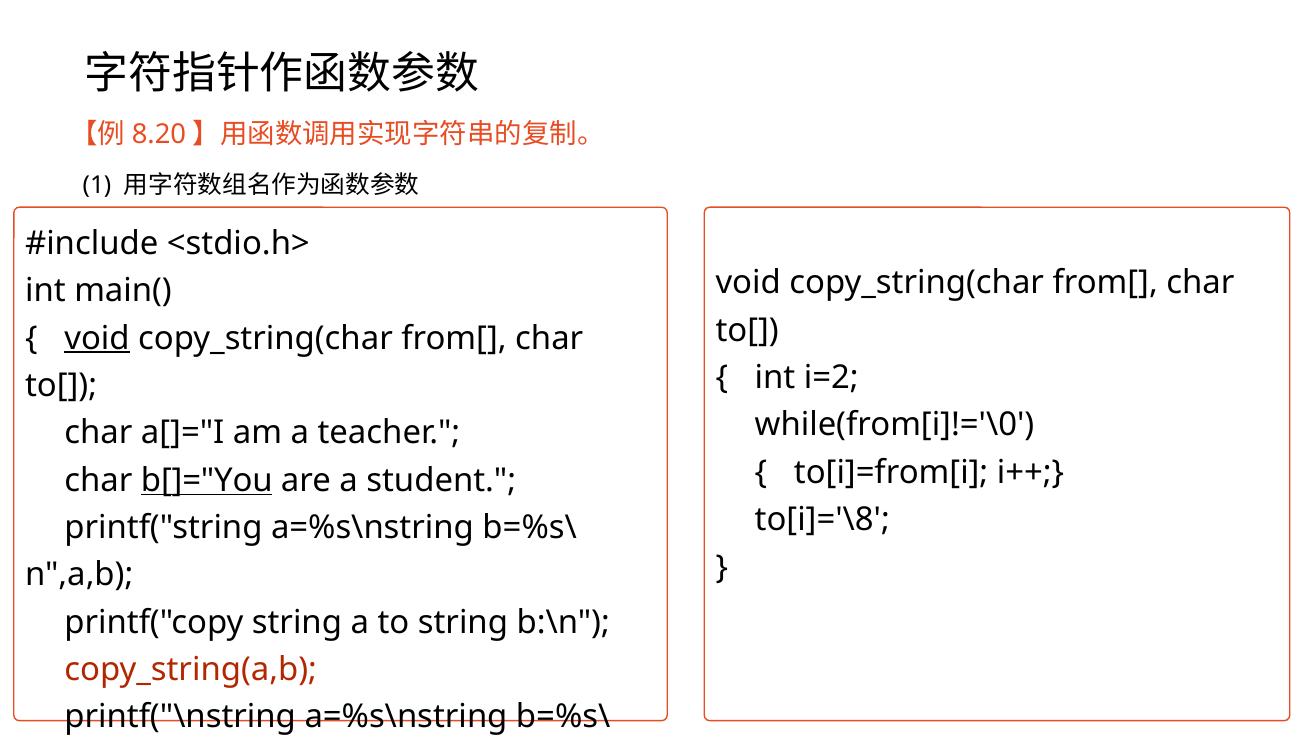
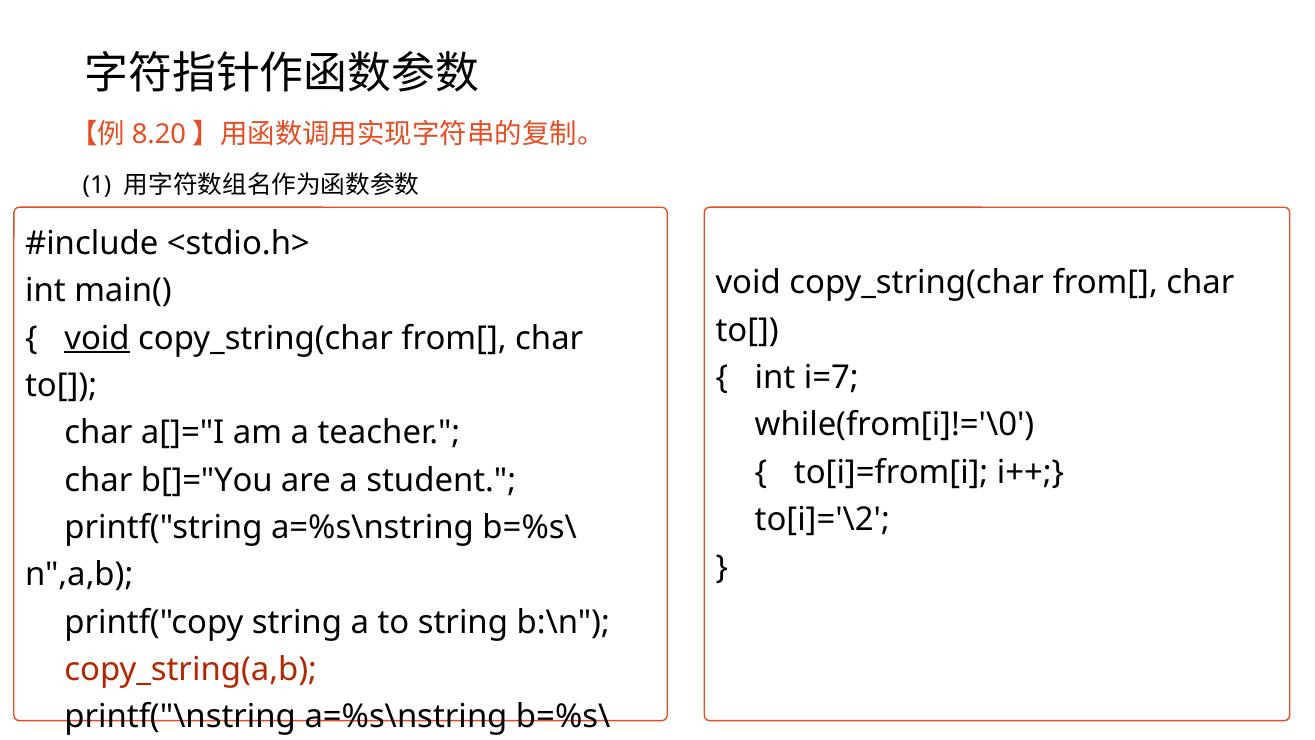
i=2: i=2 -> i=7
b[]="You underline: present -> none
to[i]='\8: to[i]='\8 -> to[i]='\2
